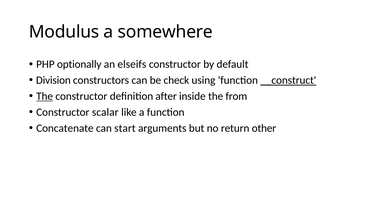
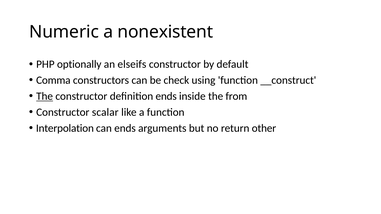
Modulus: Modulus -> Numeric
somewhere: somewhere -> nonexistent
Division: Division -> Comma
__construct underline: present -> none
definition after: after -> ends
Concatenate: Concatenate -> Interpolation
can start: start -> ends
